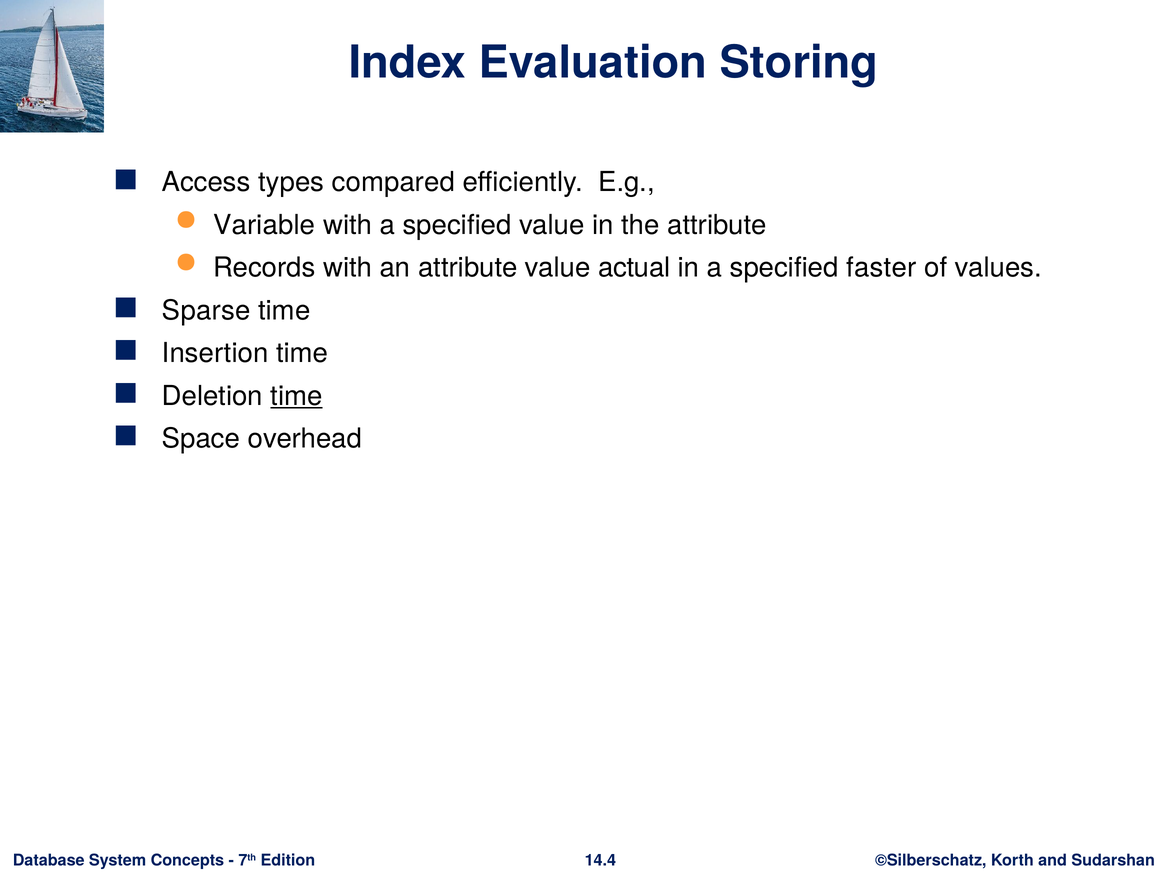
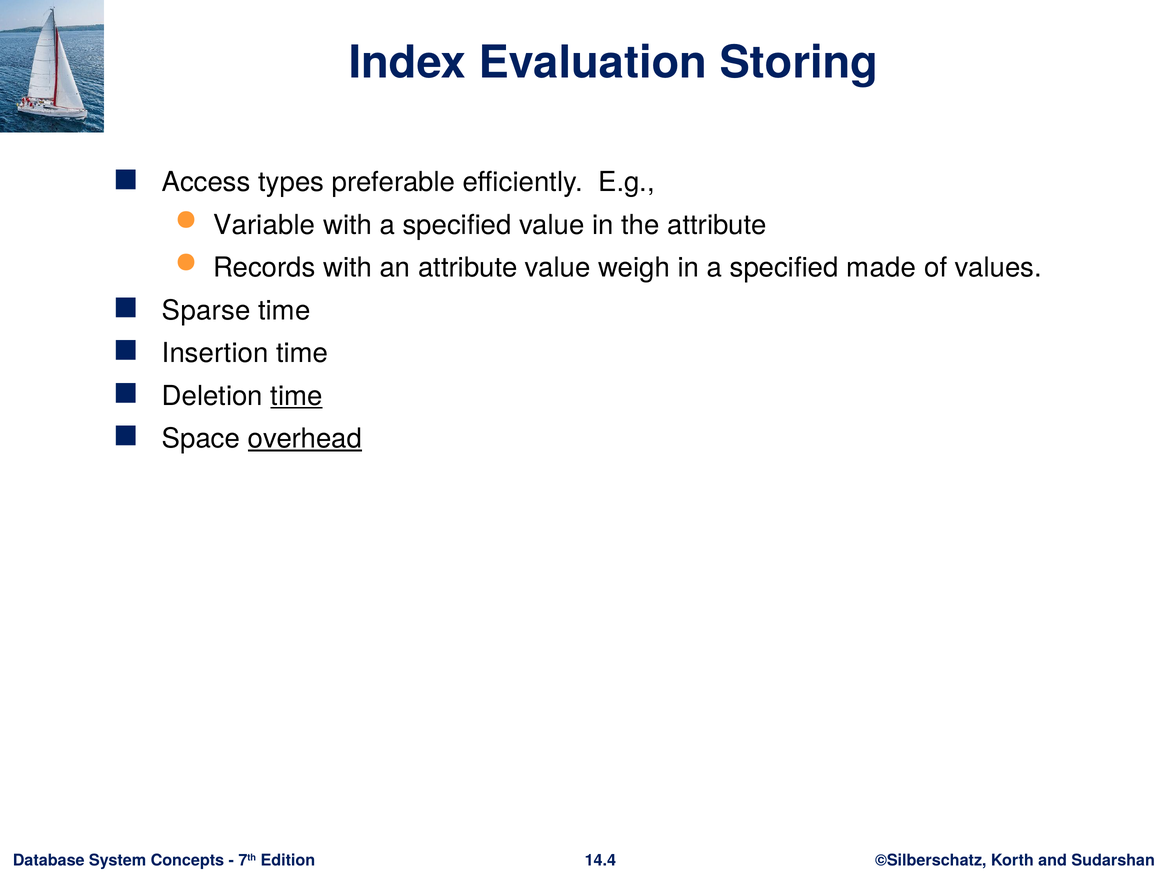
compared: compared -> preferable
actual: actual -> weigh
faster: faster -> made
overhead underline: none -> present
